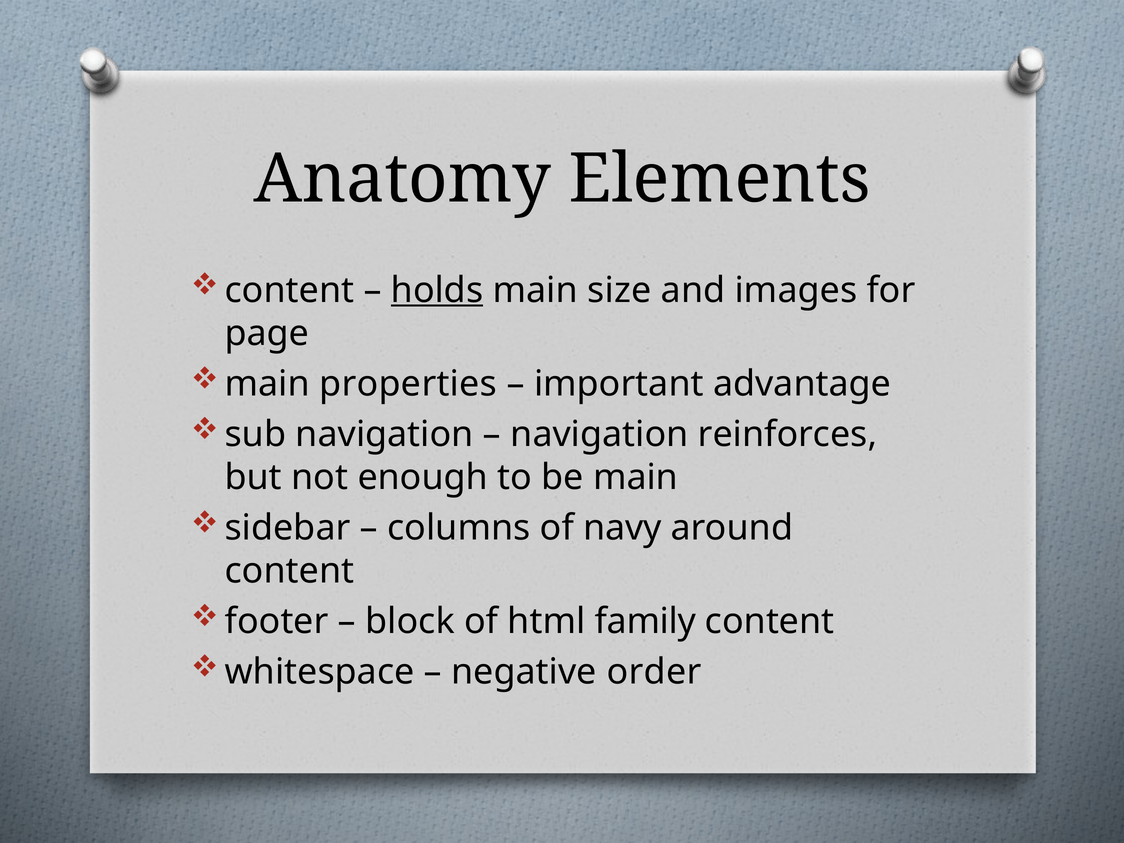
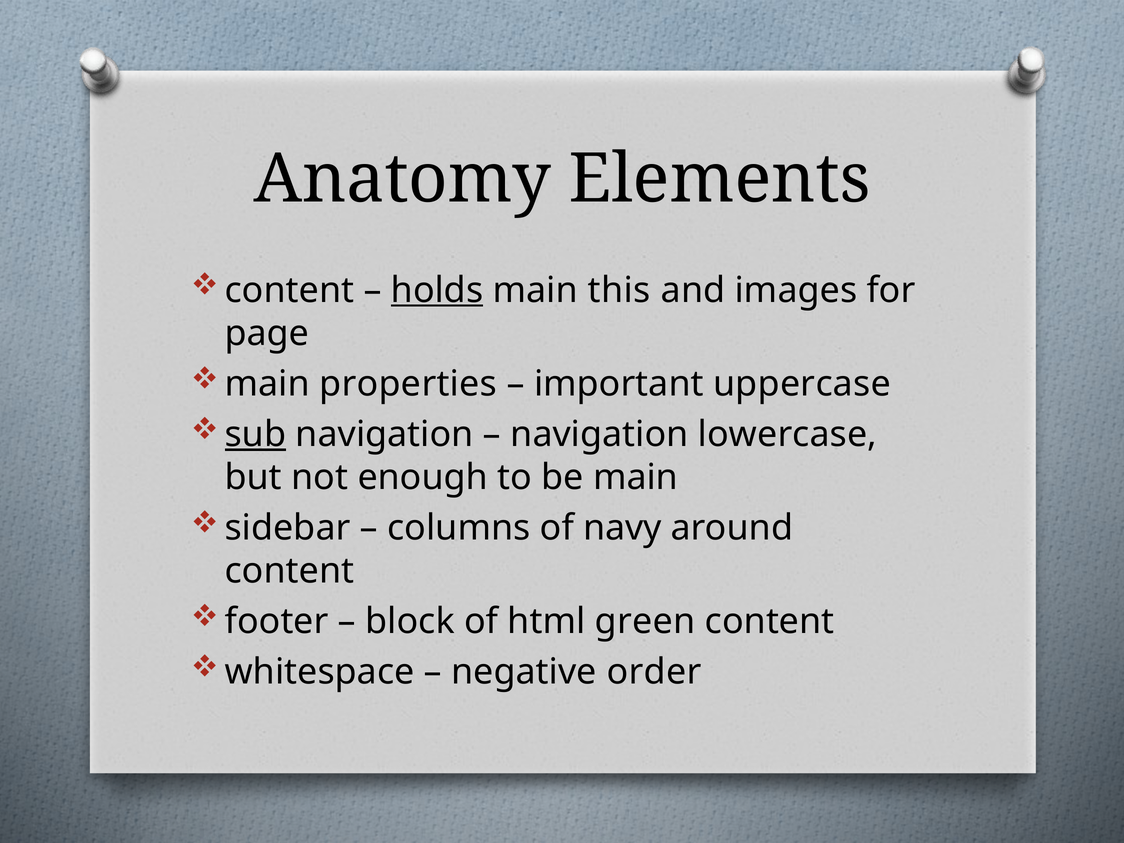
size: size -> this
advantage: advantage -> uppercase
sub underline: none -> present
reinforces: reinforces -> lowercase
family: family -> green
